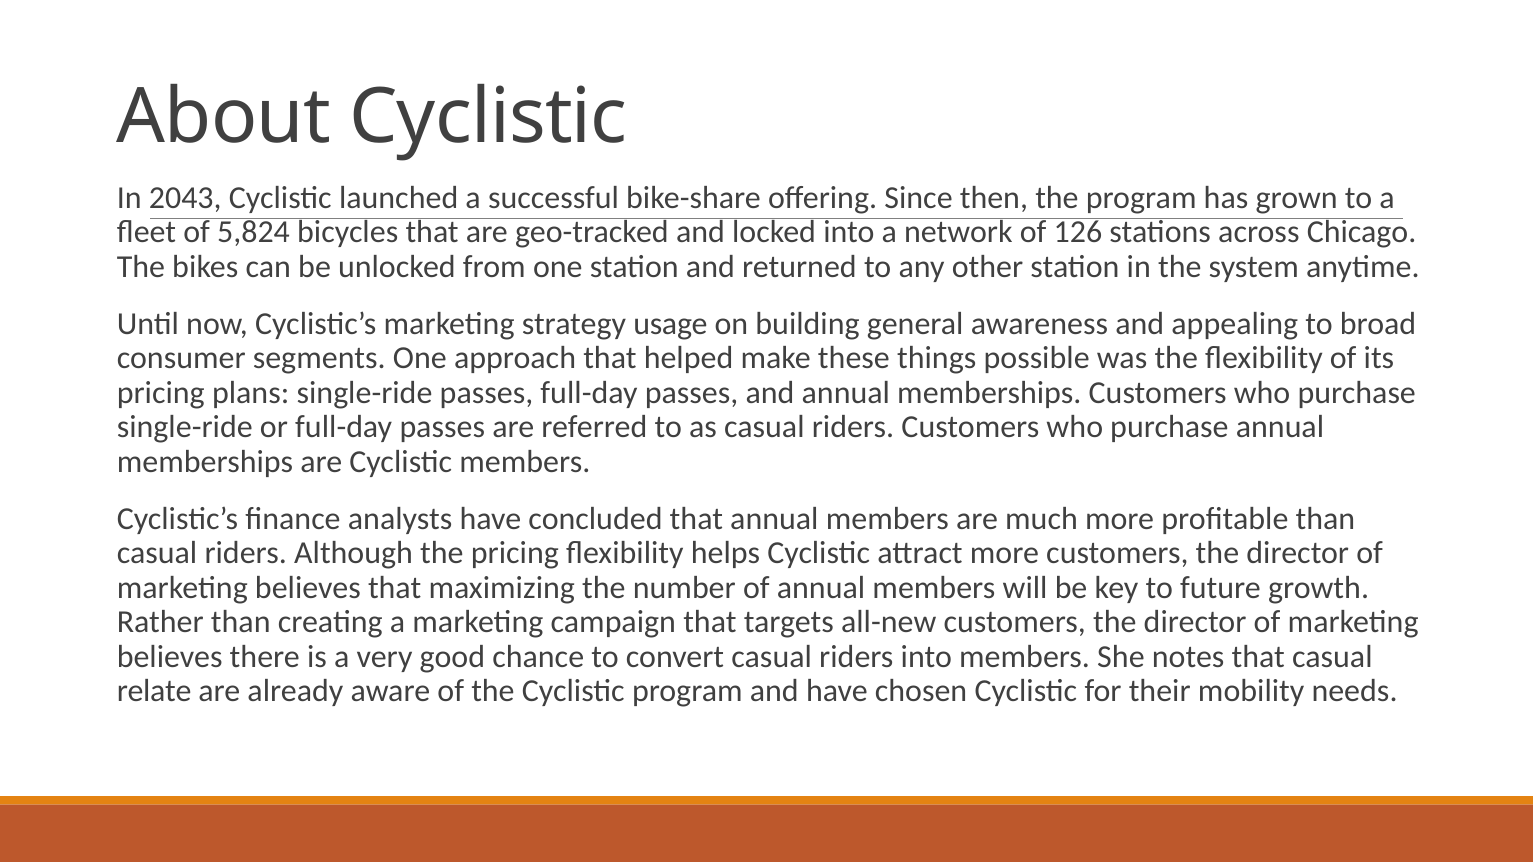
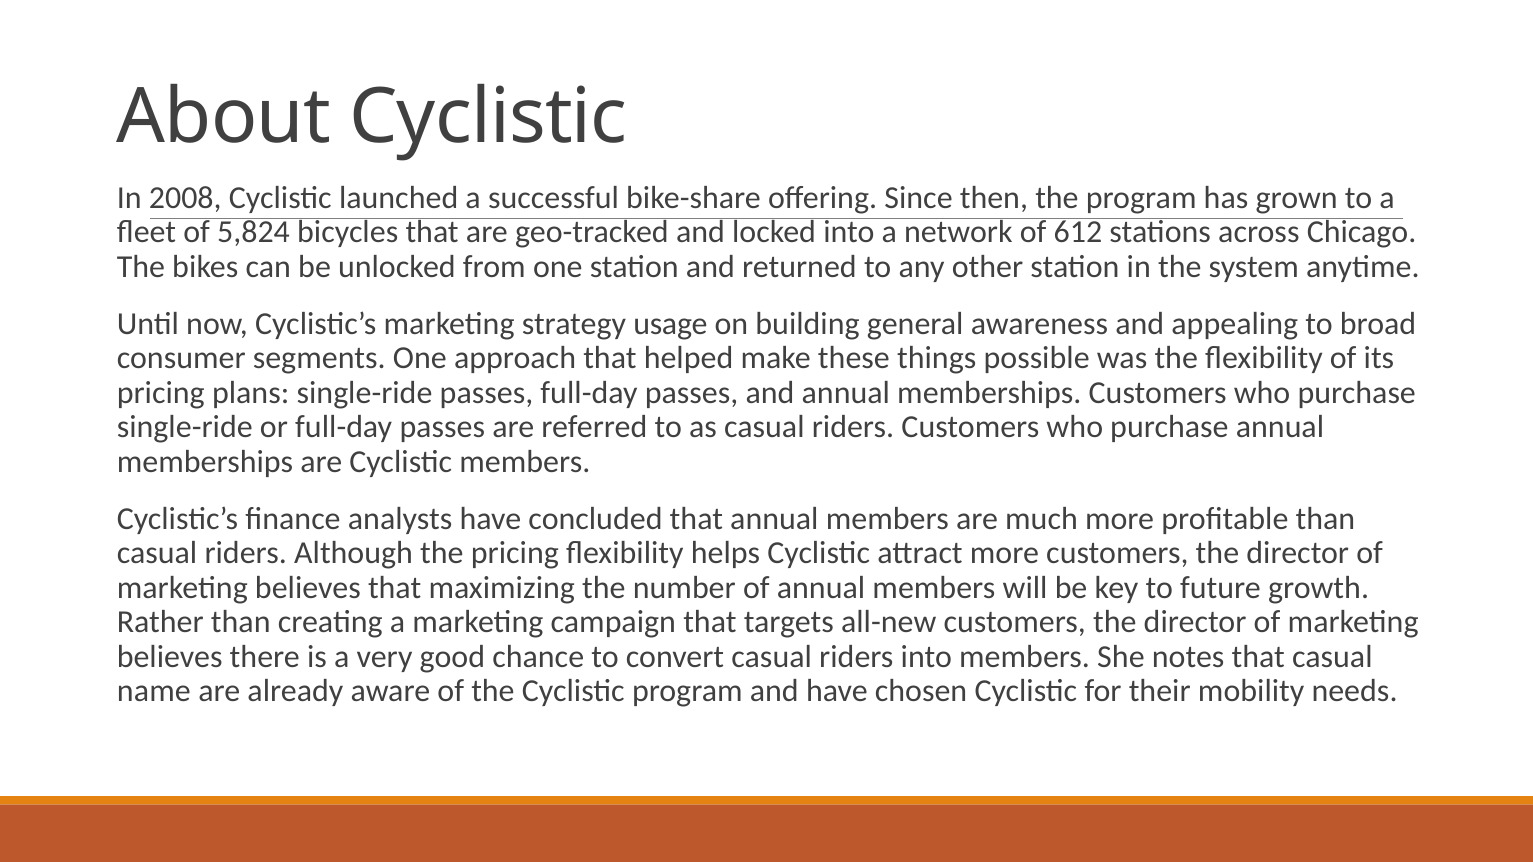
2043: 2043 -> 2008
126: 126 -> 612
relate: relate -> name
